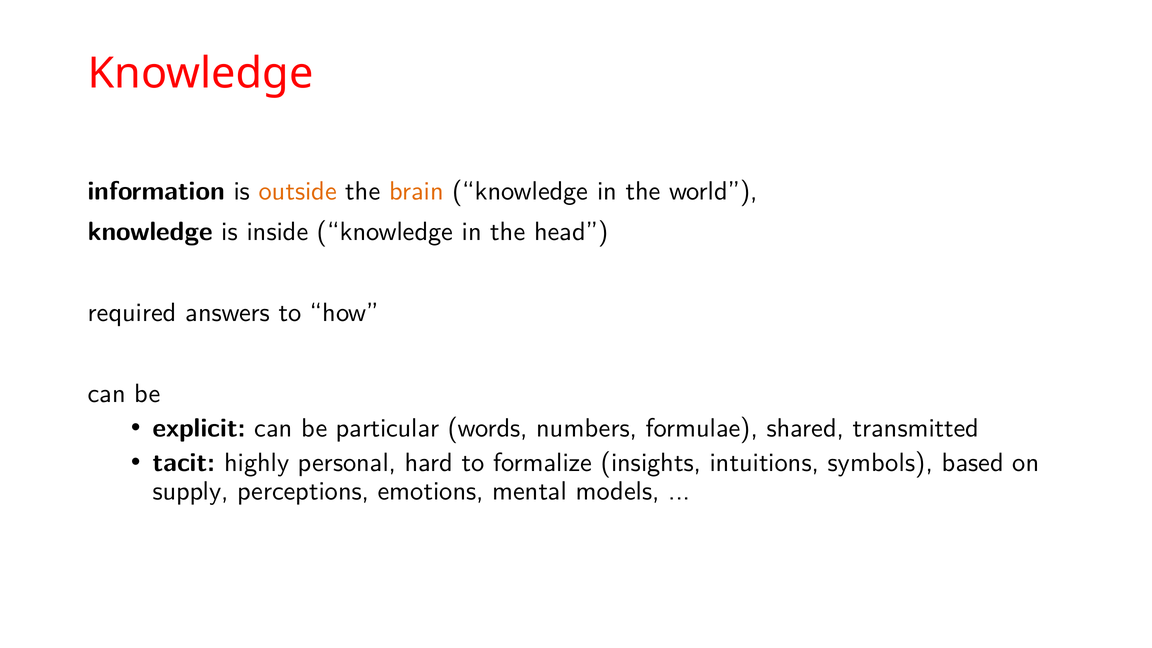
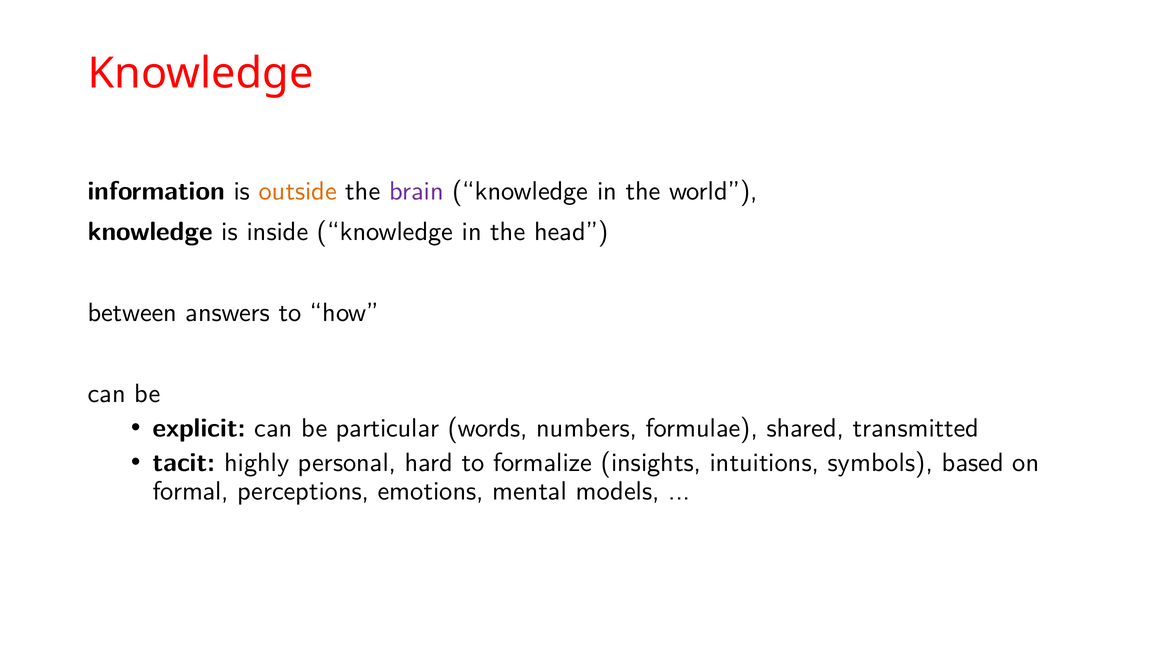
brain colour: orange -> purple
required: required -> between
supply: supply -> formal
